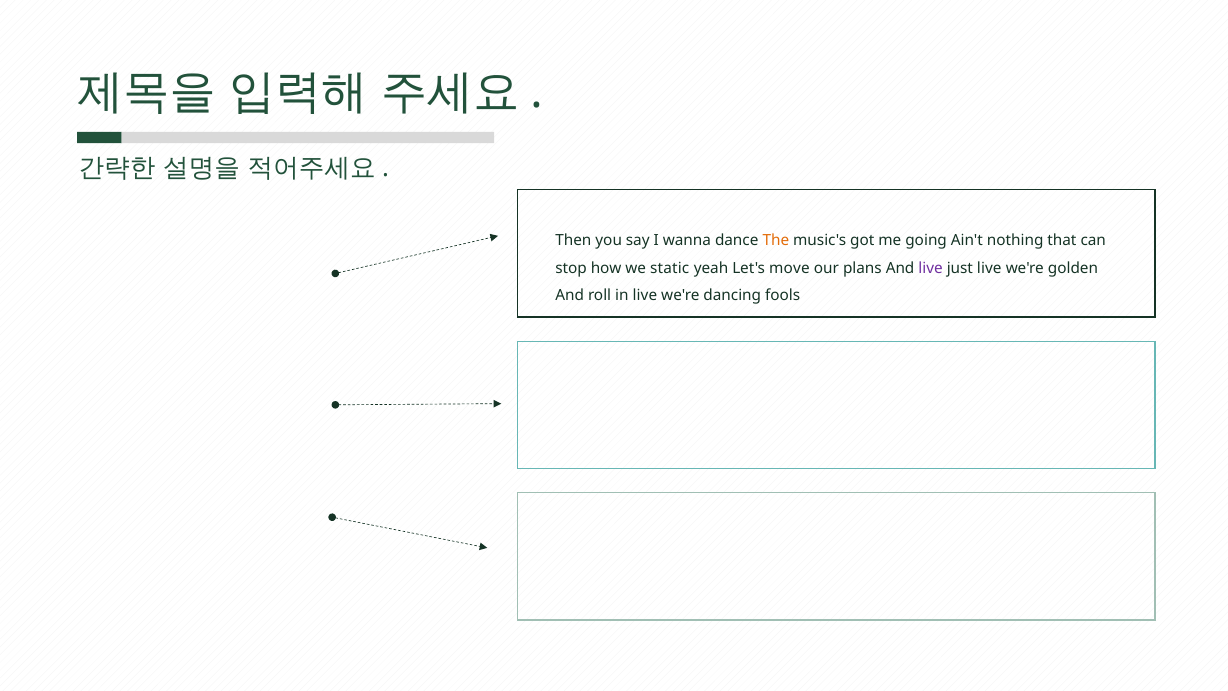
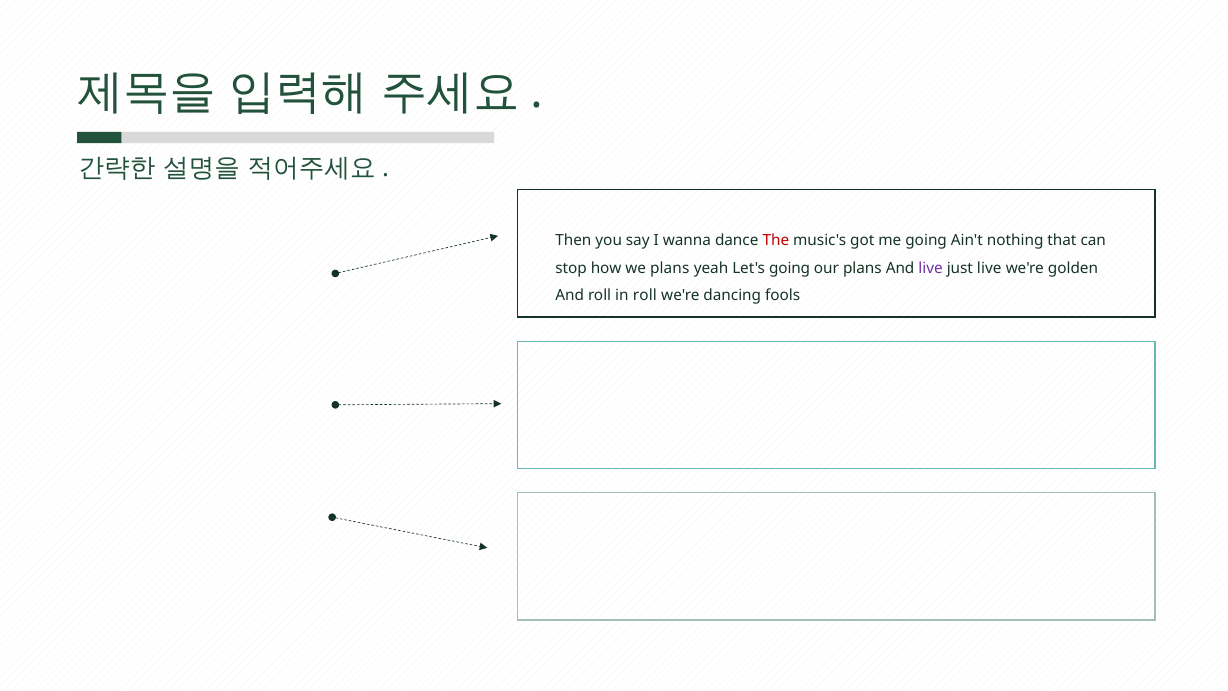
The colour: orange -> red
we static: static -> plans
Let's move: move -> going
in live: live -> roll
